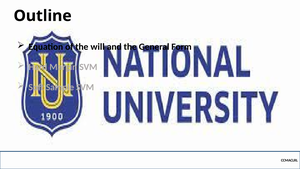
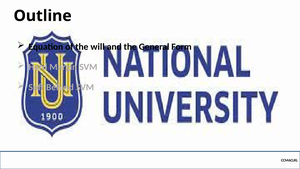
Sample: Sample -> Behind
